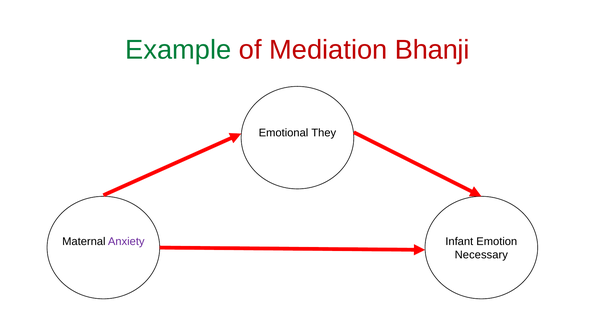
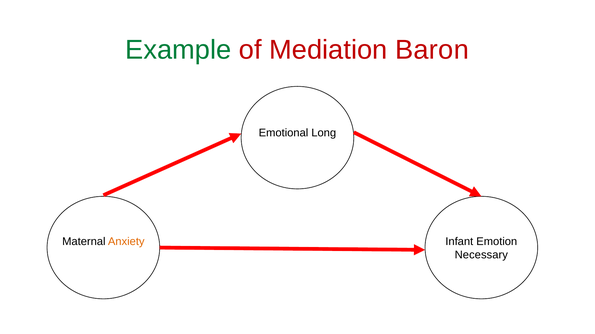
Bhanji: Bhanji -> Baron
They: They -> Long
Anxiety colour: purple -> orange
